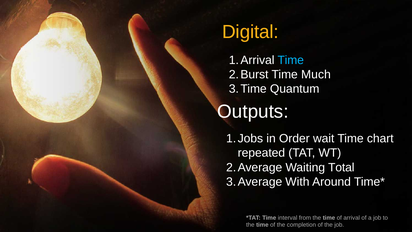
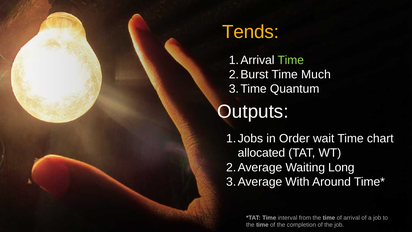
Digital: Digital -> Tends
Time at (291, 60) colour: light blue -> light green
repeated: repeated -> allocated
Total: Total -> Long
